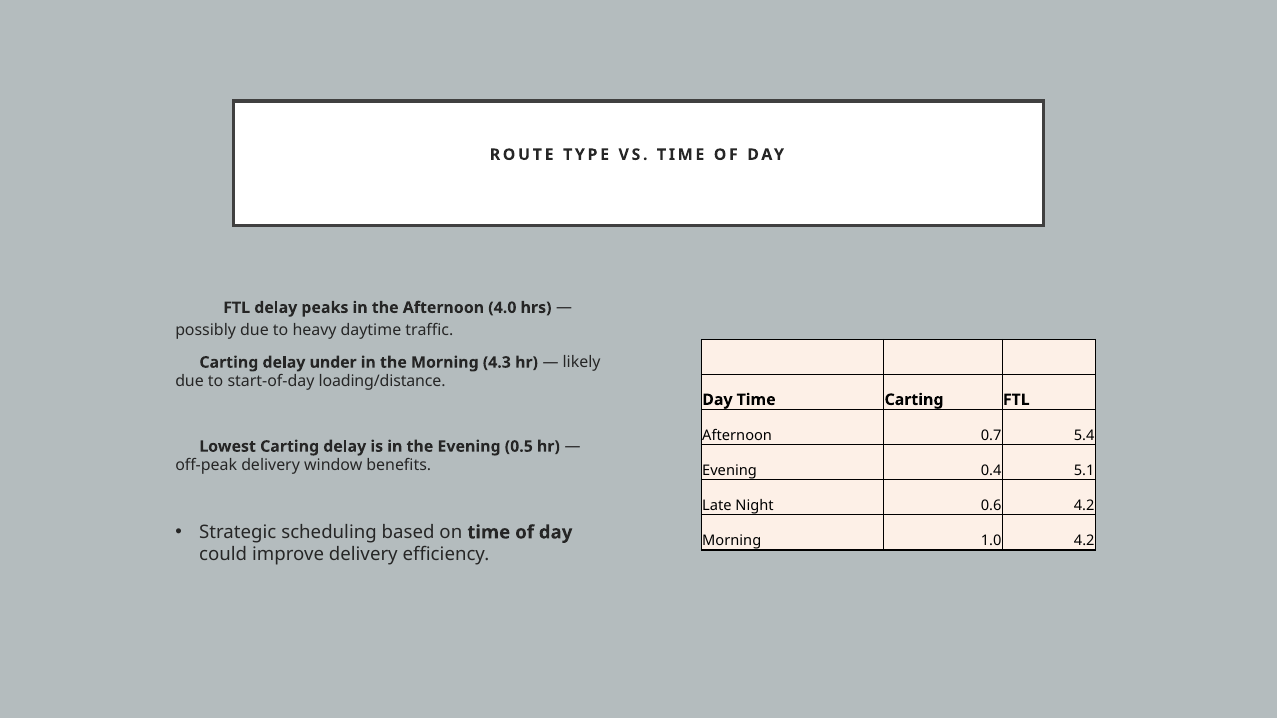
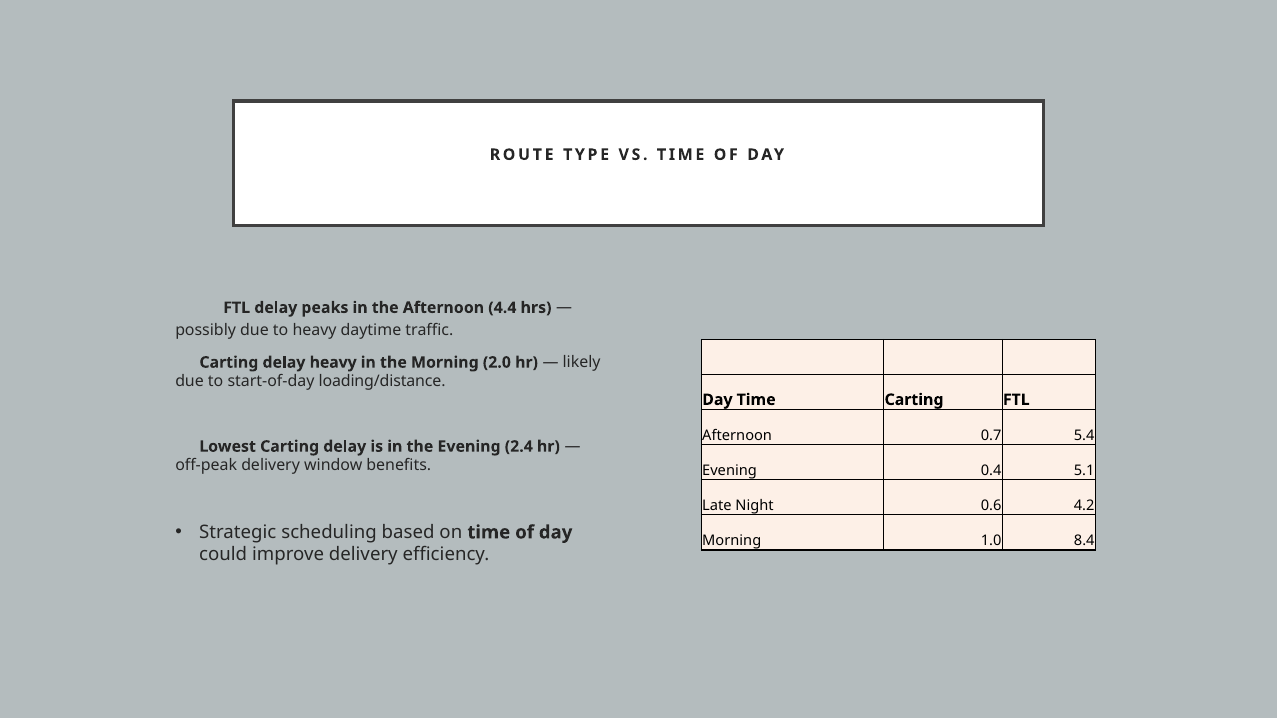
4.0: 4.0 -> 4.4
delay under: under -> heavy
4.3: 4.3 -> 2.0
0.5: 0.5 -> 2.4
1.0 4.2: 4.2 -> 8.4
